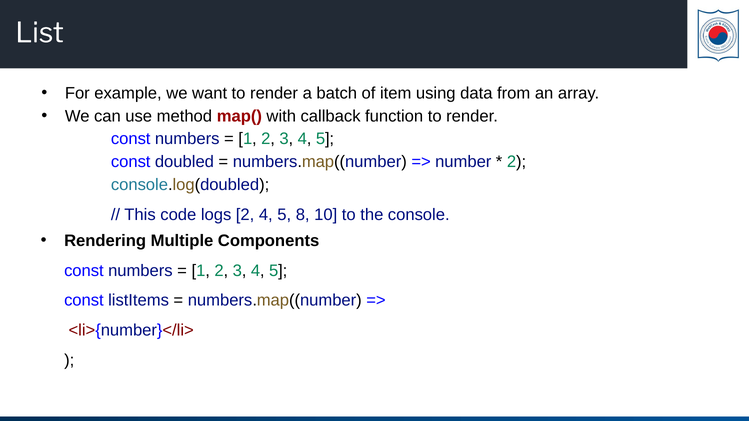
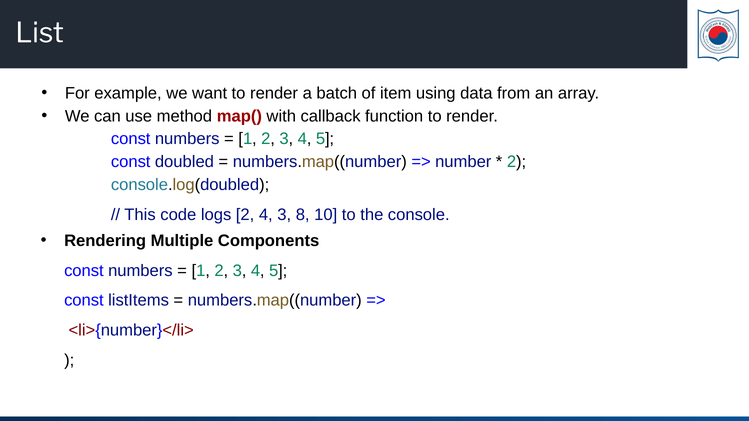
2 4 5: 5 -> 3
